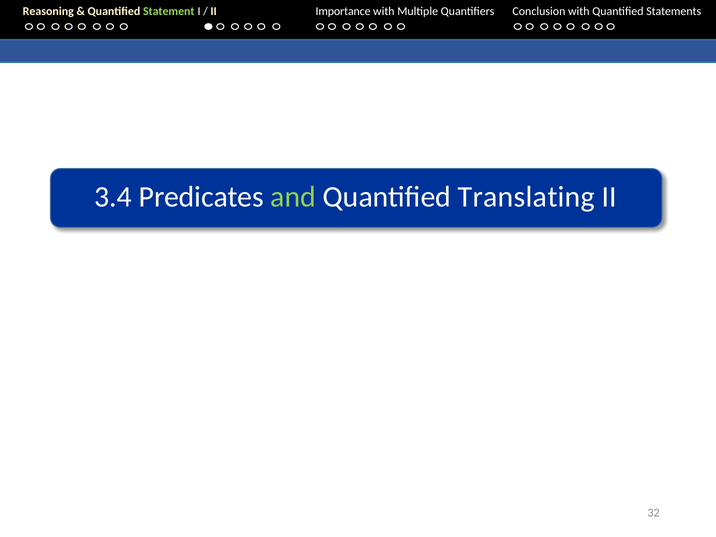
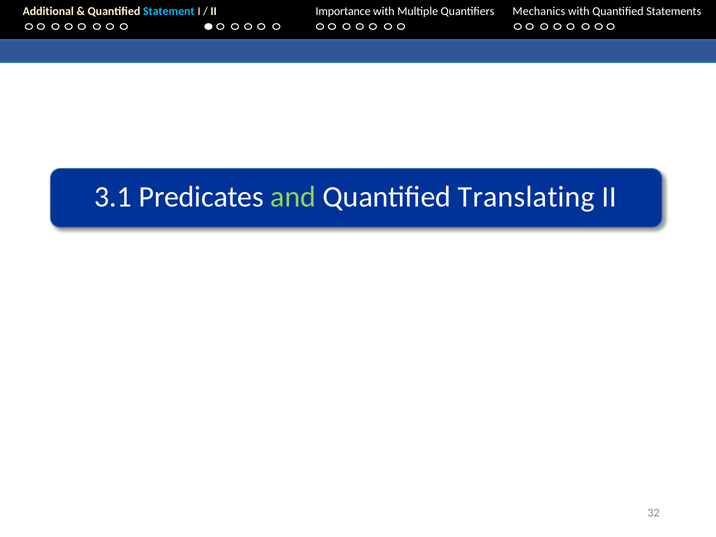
Reasoning: Reasoning -> Additional
Statement colour: light green -> light blue
Conclusion: Conclusion -> Mechanics
3.4: 3.4 -> 3.1
